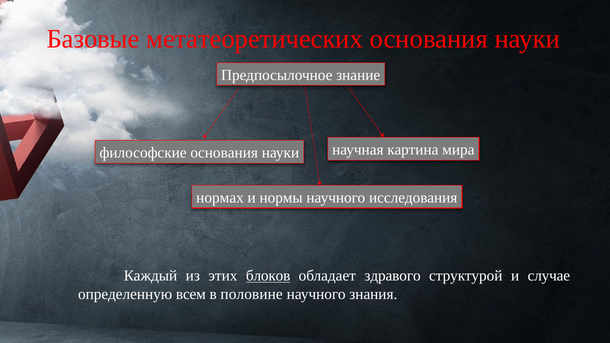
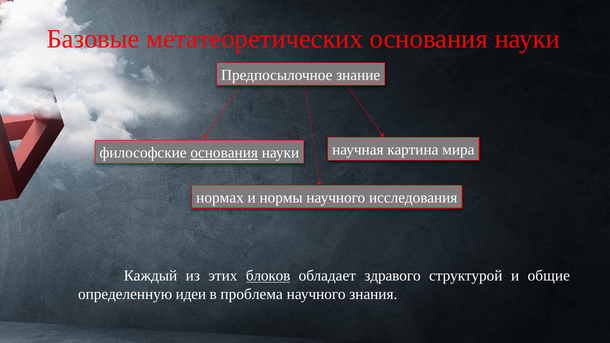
основания at (224, 153) underline: none -> present
случае: случае -> общие
всем: всем -> идеи
половине: половине -> проблема
